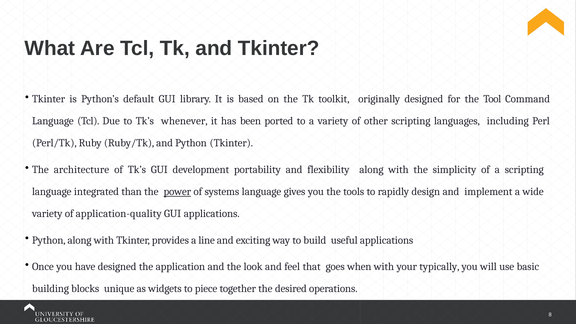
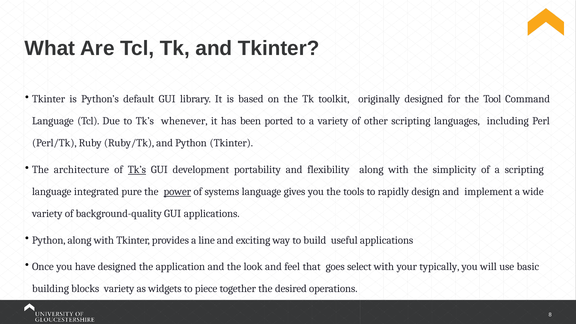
Tk’s at (137, 170) underline: none -> present
than: than -> pure
application-quality: application-quality -> background-quality
when: when -> select
blocks unique: unique -> variety
